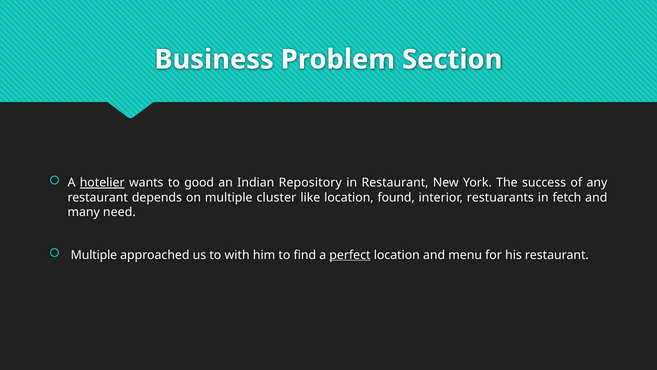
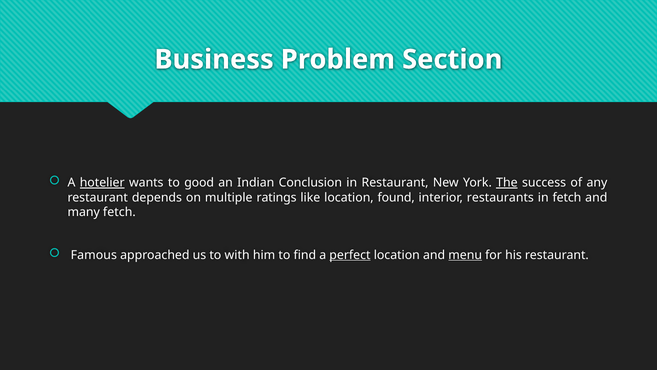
Repository: Repository -> Conclusion
The underline: none -> present
cluster: cluster -> ratings
restuarants: restuarants -> restaurants
many need: need -> fetch
Multiple at (94, 255): Multiple -> Famous
menu underline: none -> present
